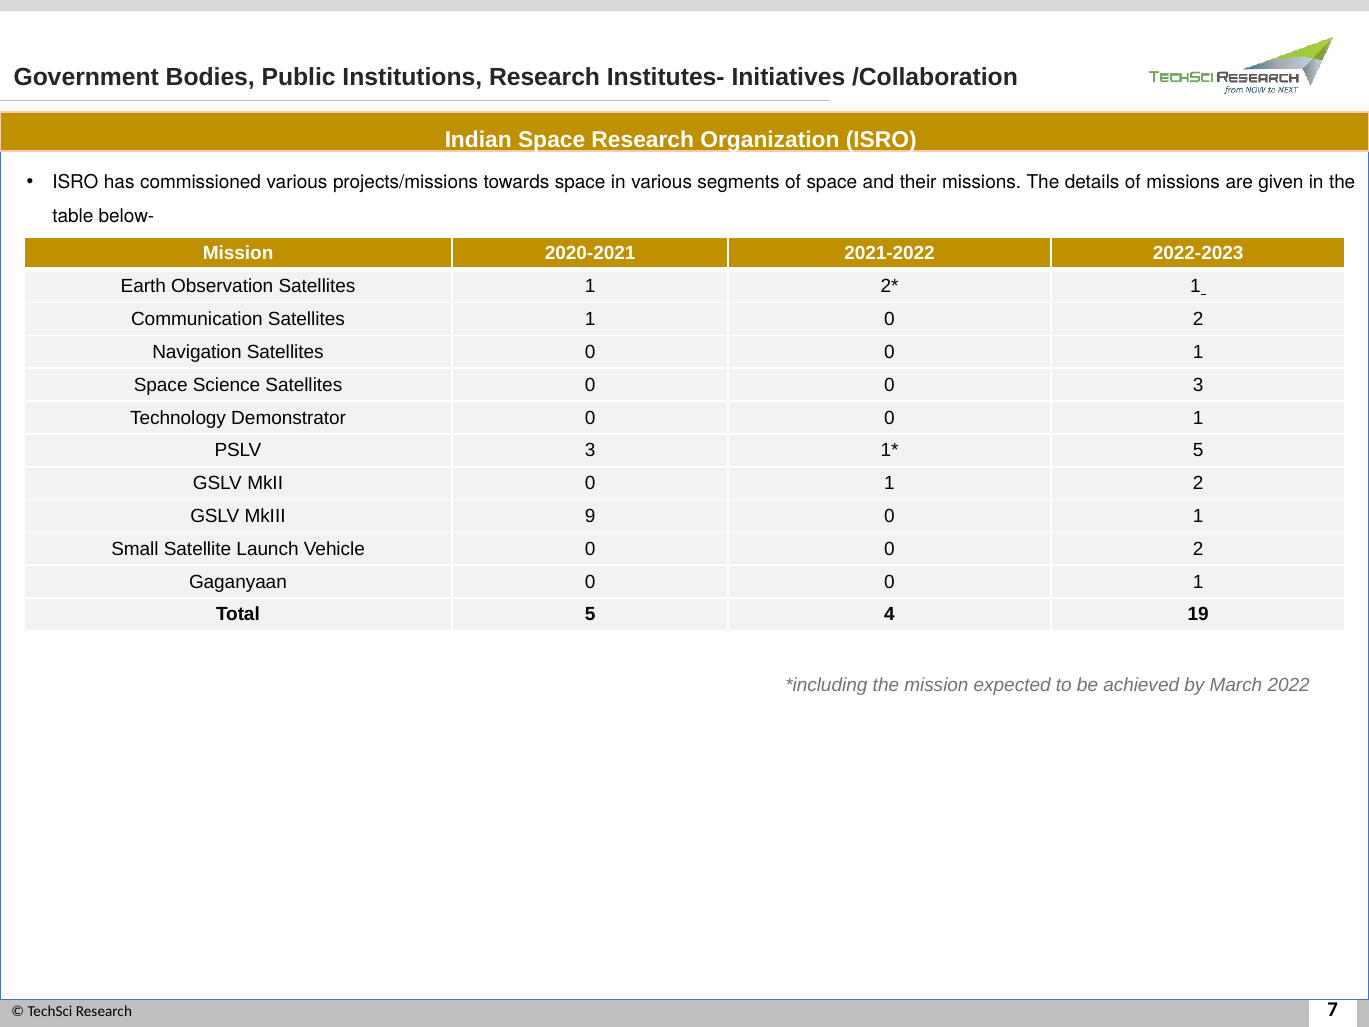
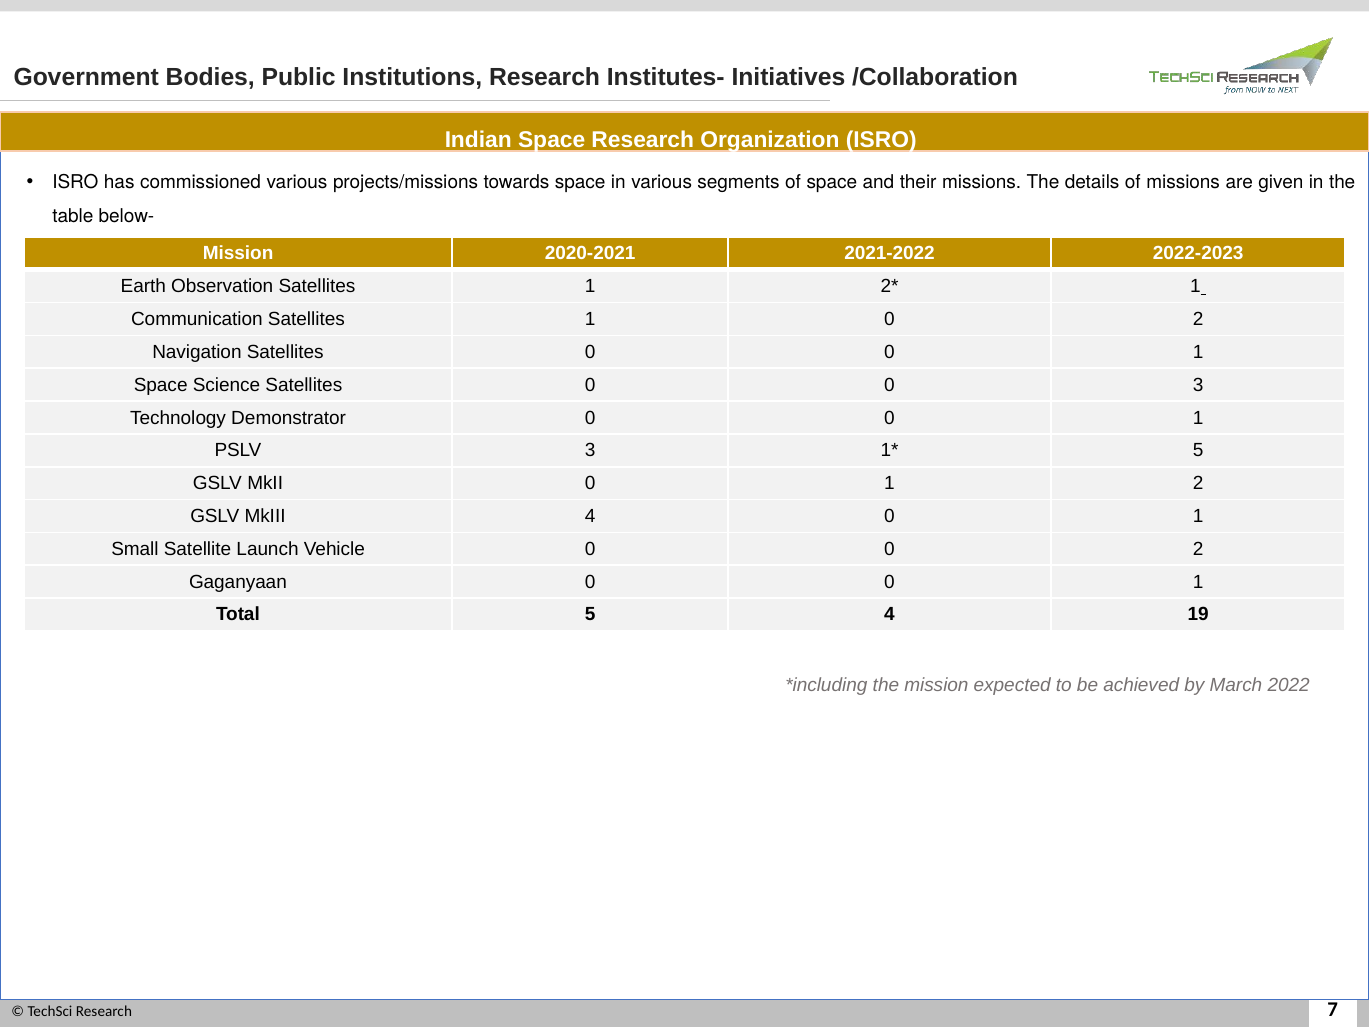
MkIII 9: 9 -> 4
